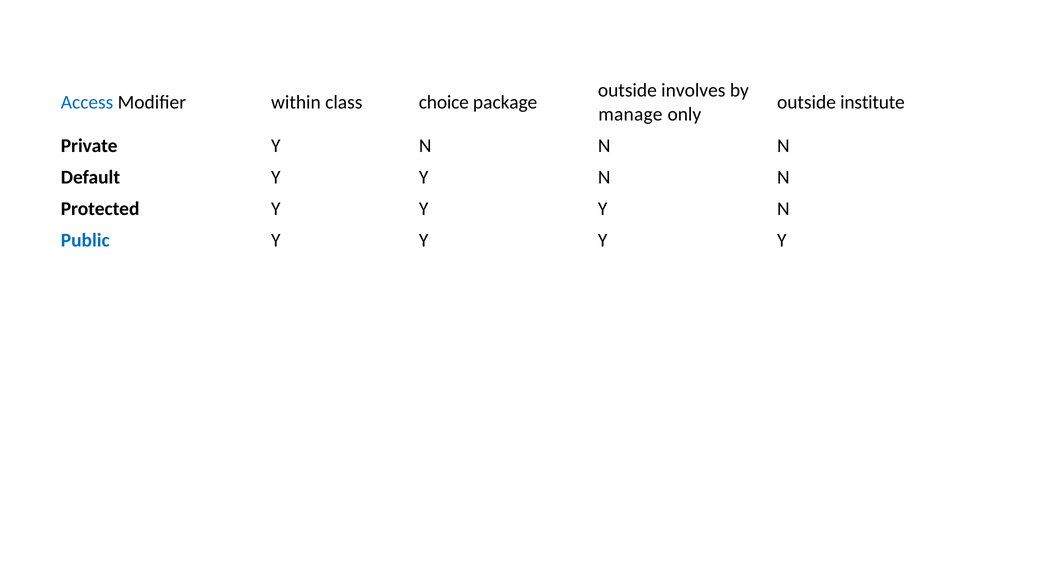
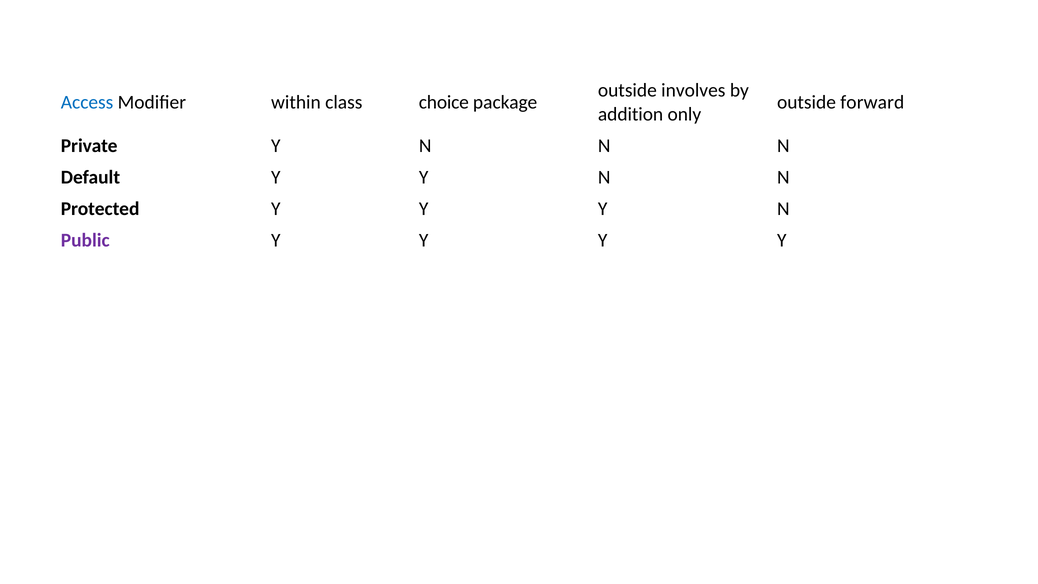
institute: institute -> forward
manage: manage -> addition
Public colour: blue -> purple
